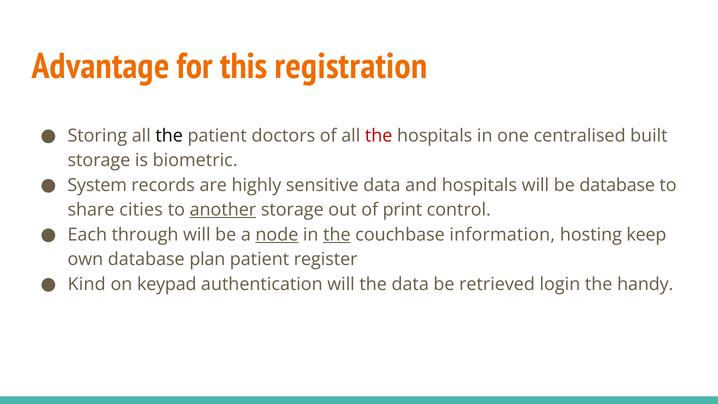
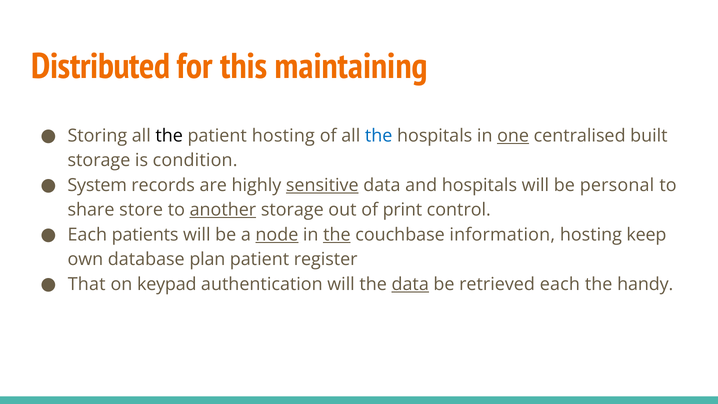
Advantage: Advantage -> Distributed
registration: registration -> maintaining
patient doctors: doctors -> hosting
the at (379, 136) colour: red -> blue
one underline: none -> present
biometric: biometric -> condition
sensitive underline: none -> present
be database: database -> personal
cities: cities -> store
through: through -> patients
Kind: Kind -> That
data at (410, 284) underline: none -> present
retrieved login: login -> each
